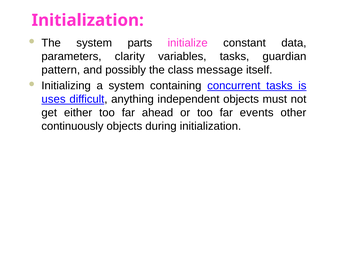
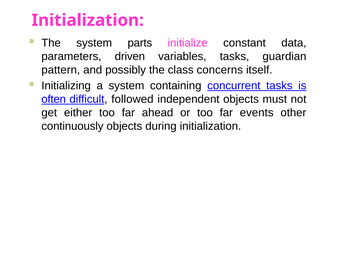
clarity: clarity -> driven
message: message -> concerns
uses: uses -> often
anything: anything -> followed
